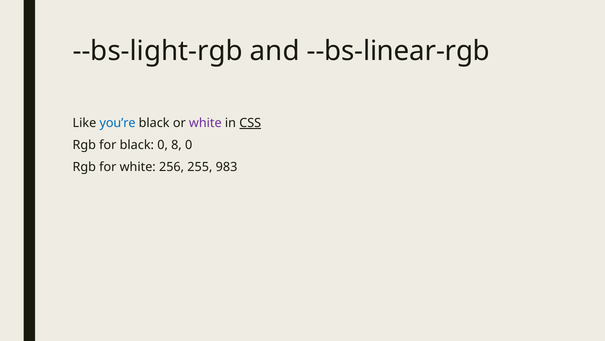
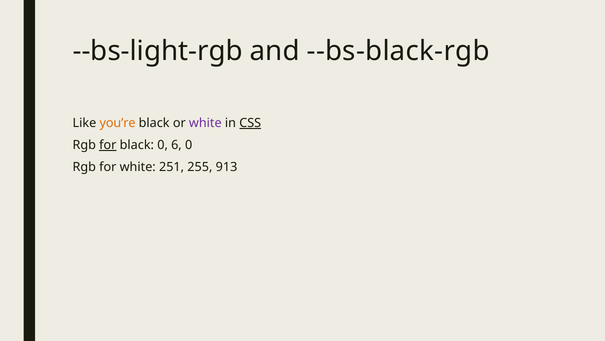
--bs-linear-rgb: --bs-linear-rgb -> --bs-black-rgb
you’re colour: blue -> orange
for at (108, 145) underline: none -> present
8: 8 -> 6
256: 256 -> 251
983: 983 -> 913
